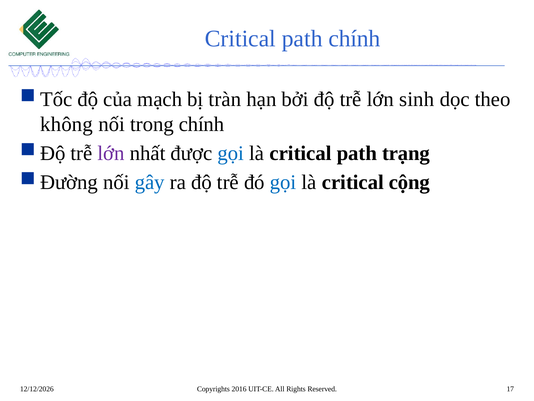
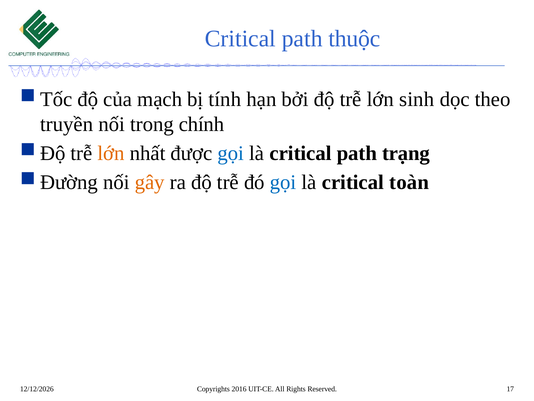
path chính: chính -> thuộc
tràn: tràn -> tính
không: không -> truyền
lớn at (111, 153) colour: purple -> orange
gây colour: blue -> orange
cộng: cộng -> toàn
